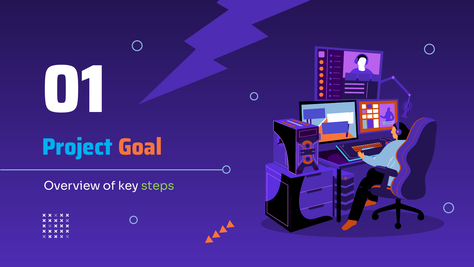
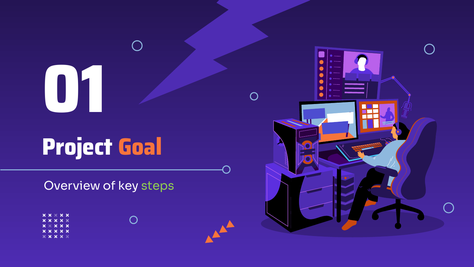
Project colour: light blue -> white
